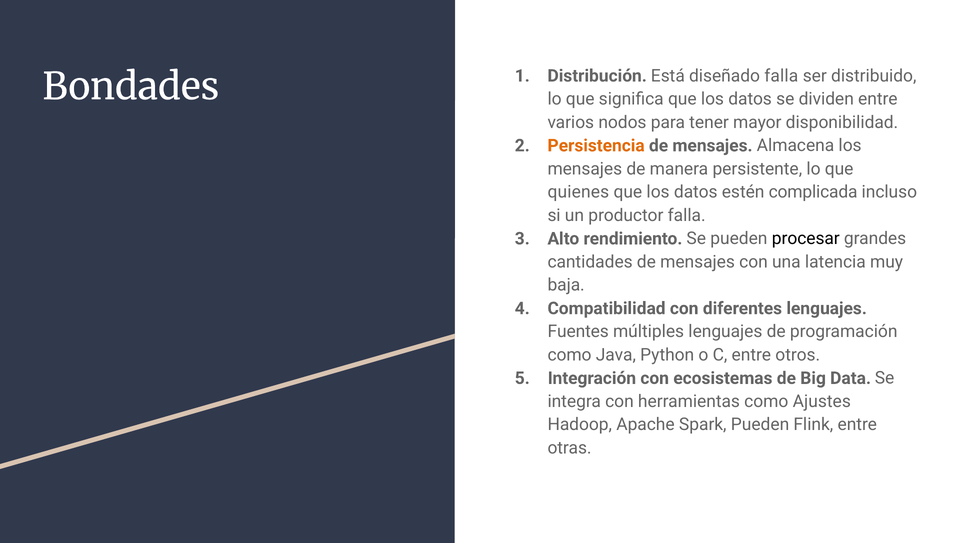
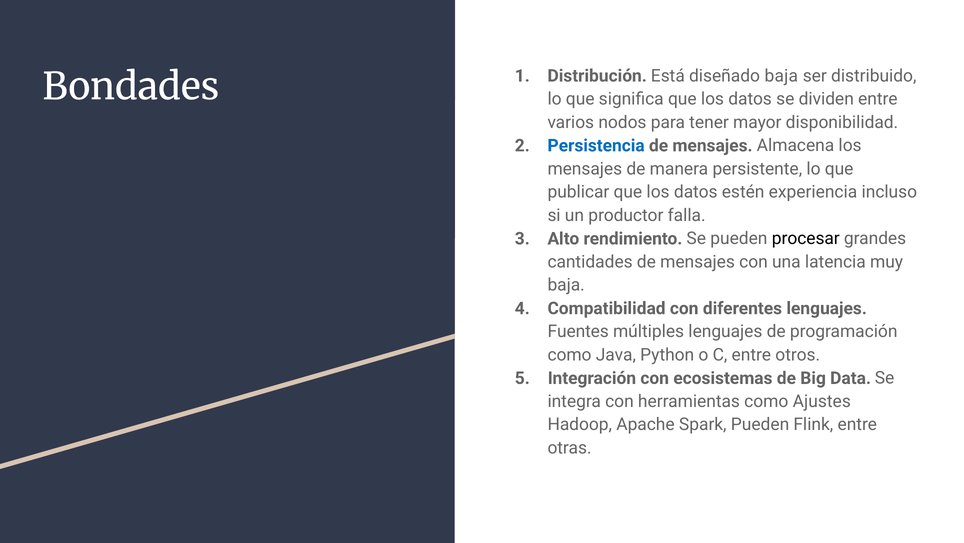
diseñado falla: falla -> baja
Persistencia colour: orange -> blue
quienes: quienes -> publicar
complicada: complicada -> experiencia
